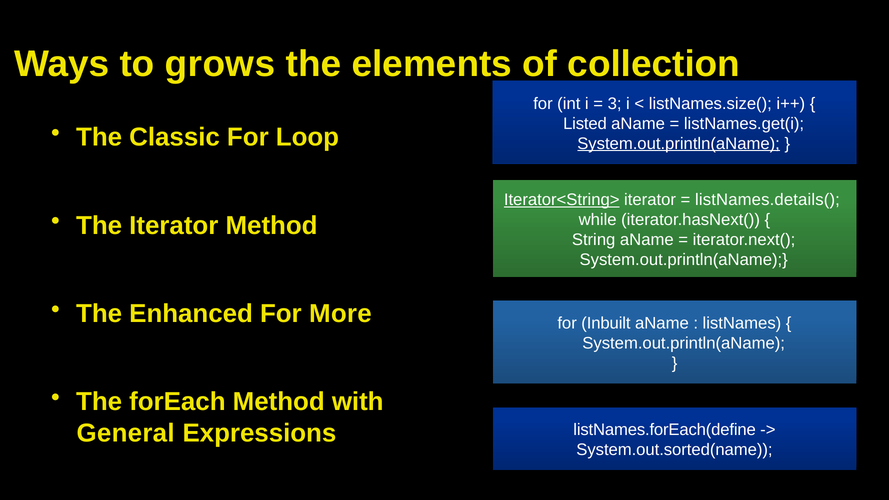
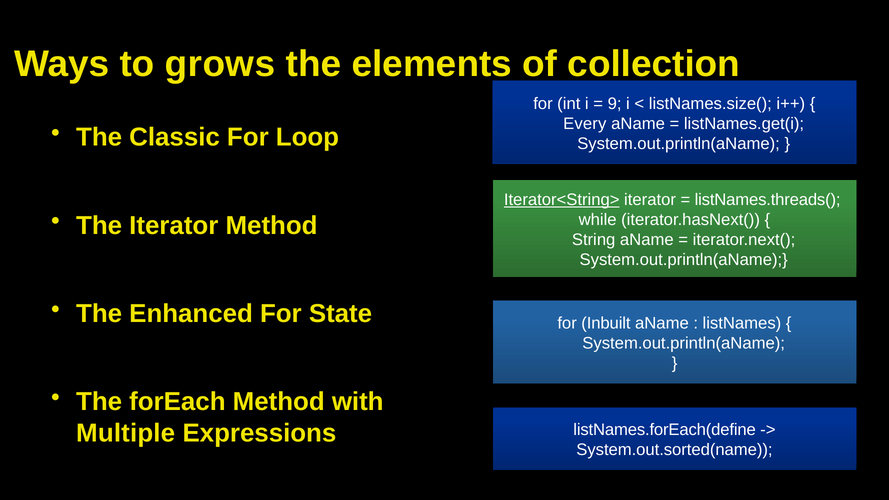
3: 3 -> 9
Listed: Listed -> Every
System.out.println(aName at (679, 144) underline: present -> none
listNames.details(: listNames.details( -> listNames.threads(
More: More -> State
General: General -> Multiple
